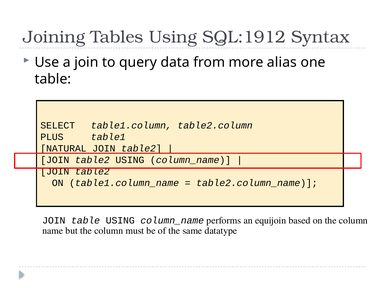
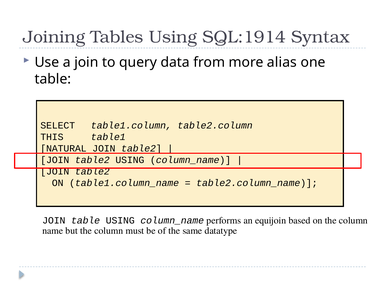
SQL:1912: SQL:1912 -> SQL:1914
PLUS: PLUS -> THIS
